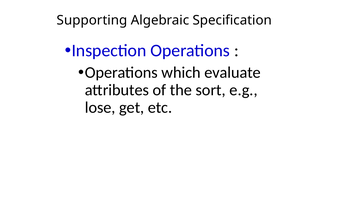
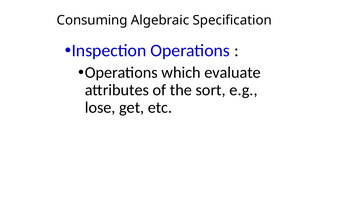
Supporting: Supporting -> Consuming
